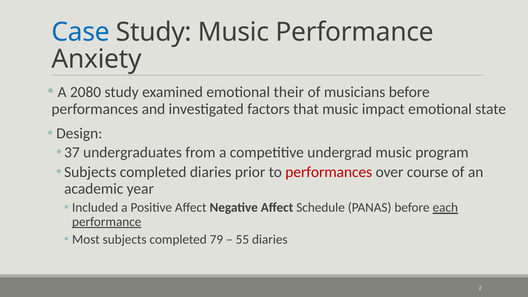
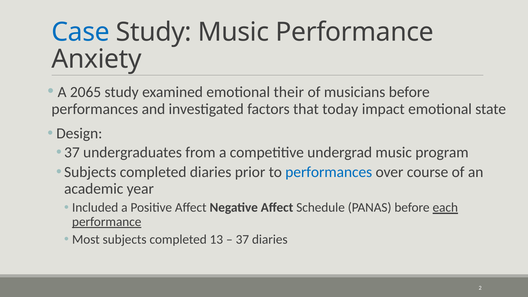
2080: 2080 -> 2065
that music: music -> today
performances at (329, 172) colour: red -> blue
79: 79 -> 13
55 at (242, 239): 55 -> 37
